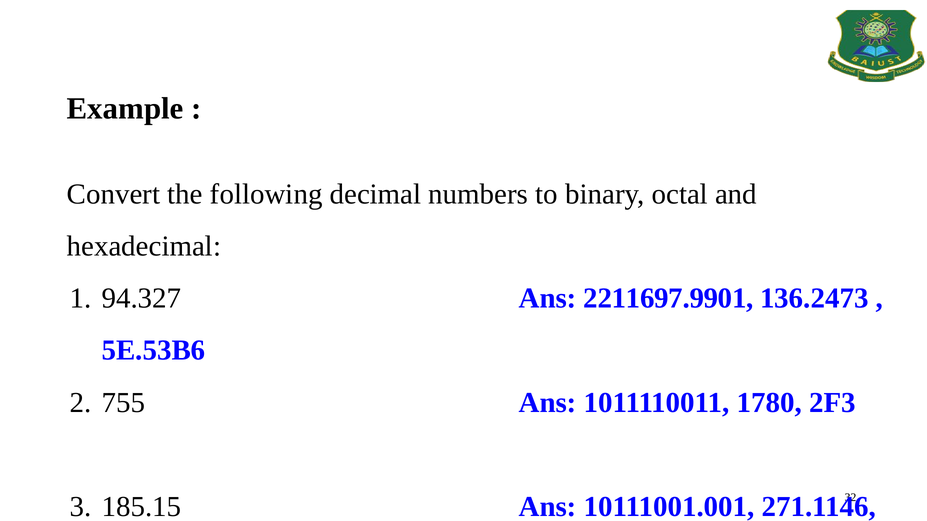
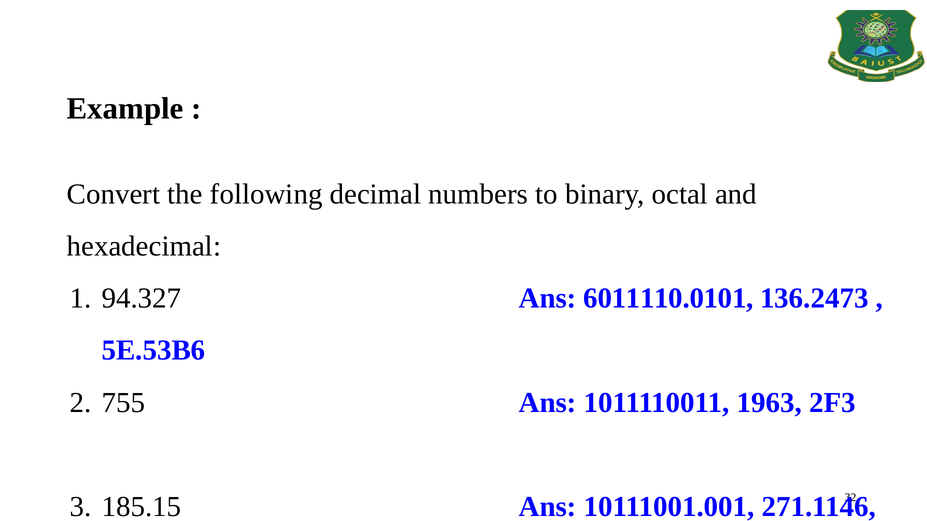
2211697.9901: 2211697.9901 -> 6011110.0101
1780: 1780 -> 1963
